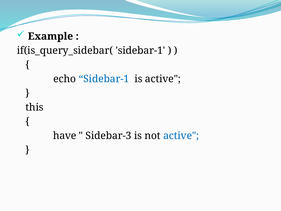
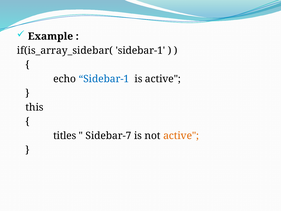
if(is_query_sidebar(: if(is_query_sidebar( -> if(is_array_sidebar(
have: have -> titles
Sidebar-3: Sidebar-3 -> Sidebar-7
active at (181, 136) colour: blue -> orange
